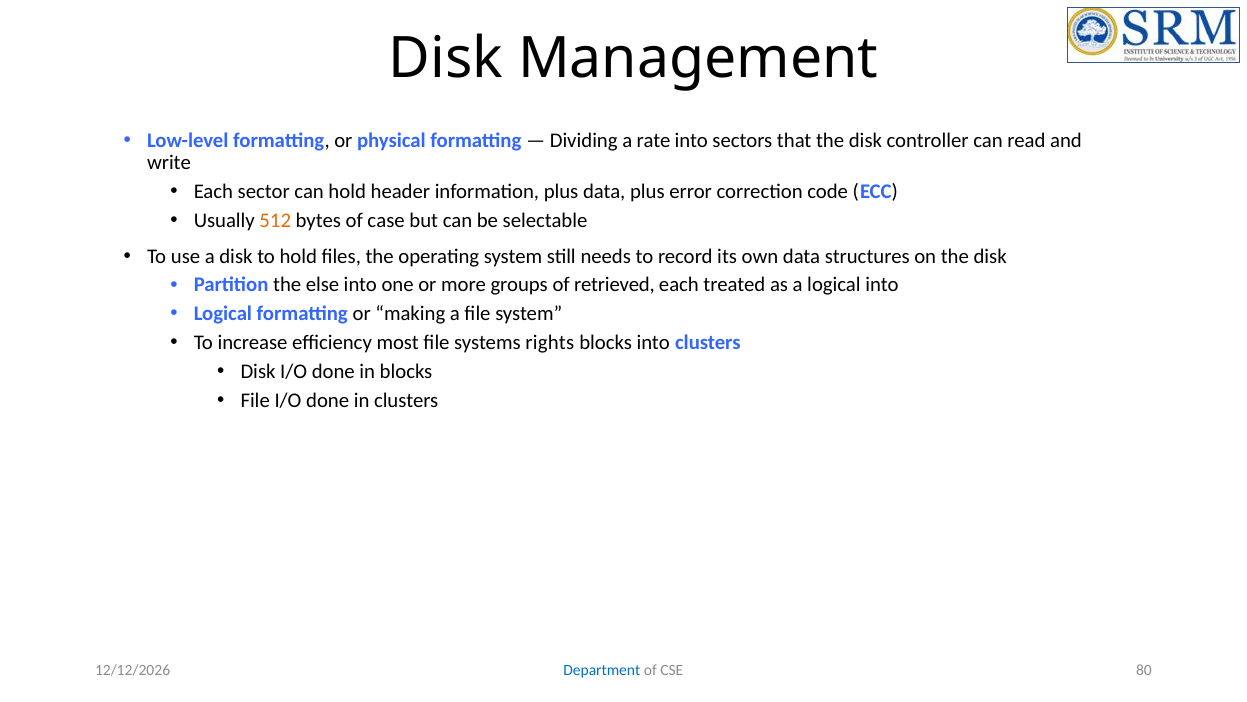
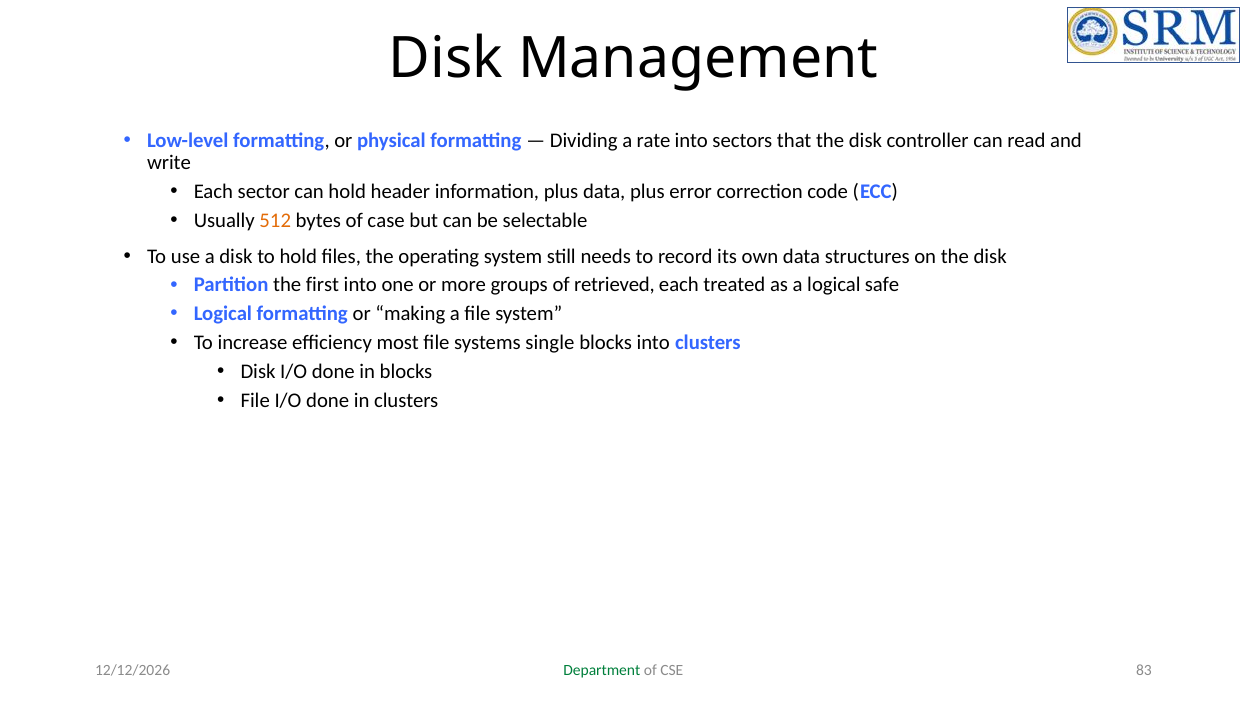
else: else -> first
logical into: into -> safe
rights: rights -> single
Department colour: blue -> green
80: 80 -> 83
